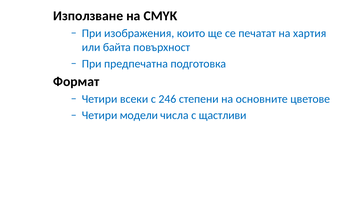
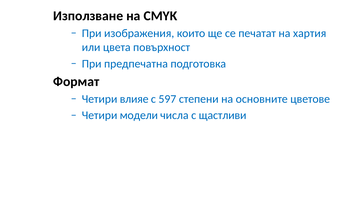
байта: байта -> цвета
всеки: всеки -> влияе
246: 246 -> 597
